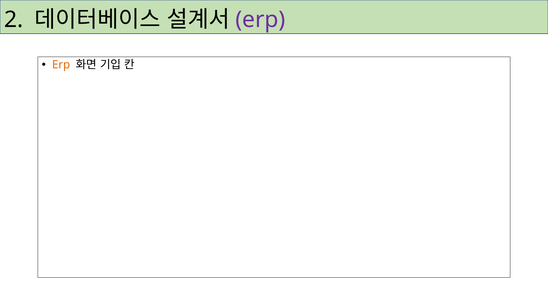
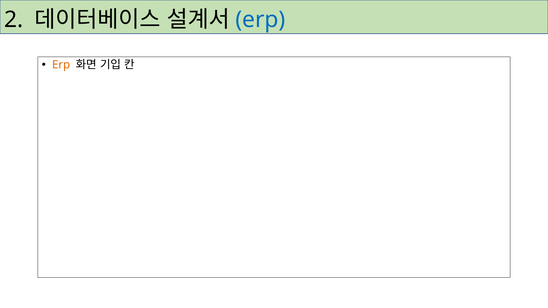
erp at (260, 20) colour: purple -> blue
